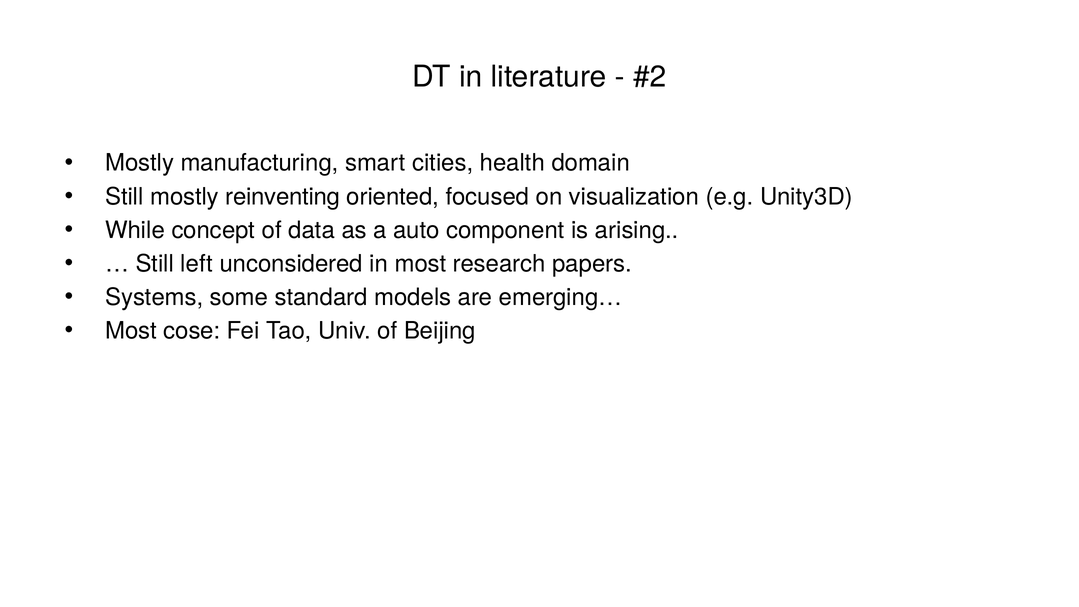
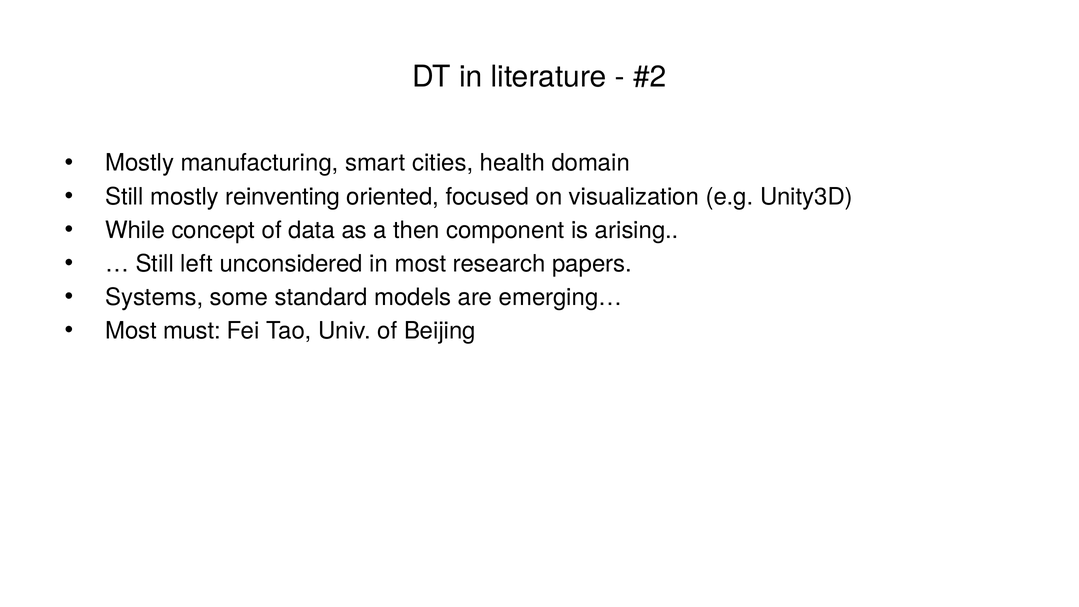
auto: auto -> then
cose: cose -> must
